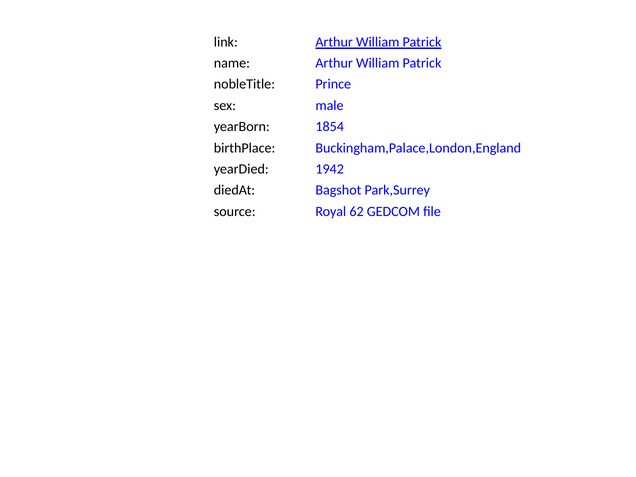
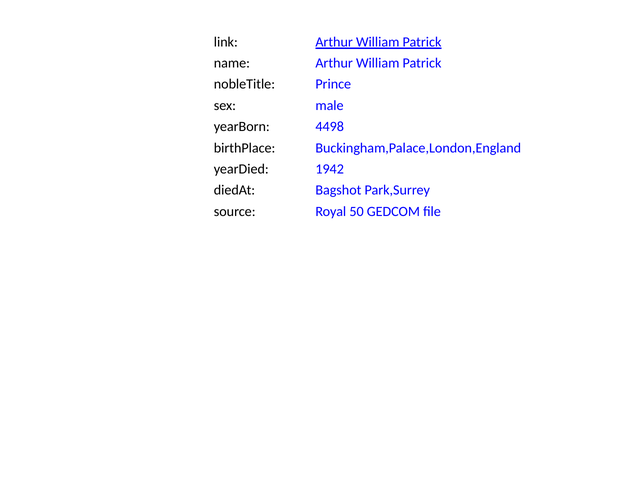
1854: 1854 -> 4498
62: 62 -> 50
